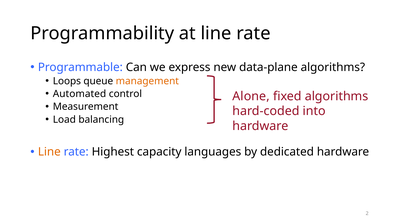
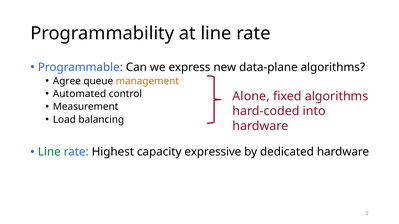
Loops: Loops -> Agree
Line at (49, 152) colour: orange -> green
languages: languages -> expressive
